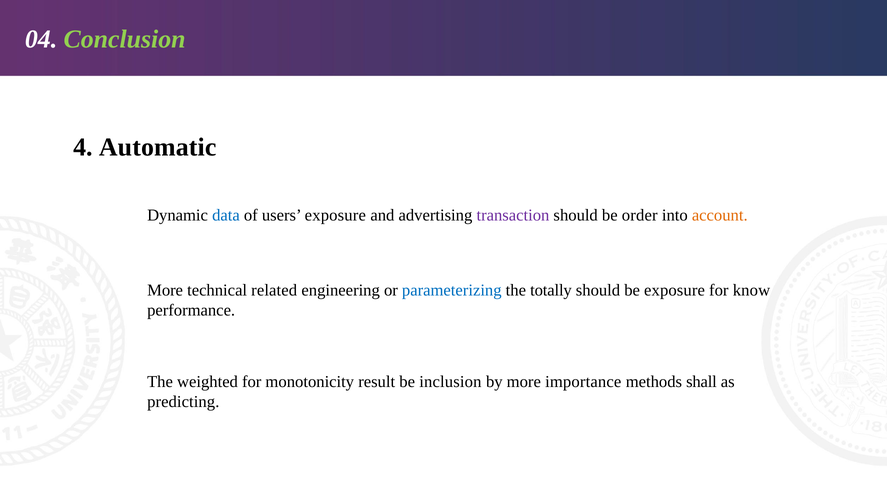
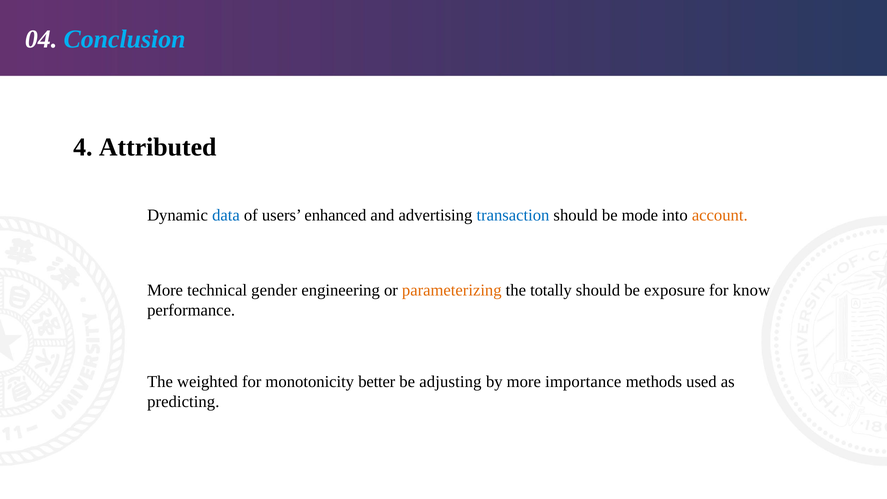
Conclusion colour: light green -> light blue
Automatic: Automatic -> Attributed
users exposure: exposure -> enhanced
transaction colour: purple -> blue
order: order -> mode
related: related -> gender
parameterizing colour: blue -> orange
result: result -> better
inclusion: inclusion -> adjusting
shall: shall -> used
